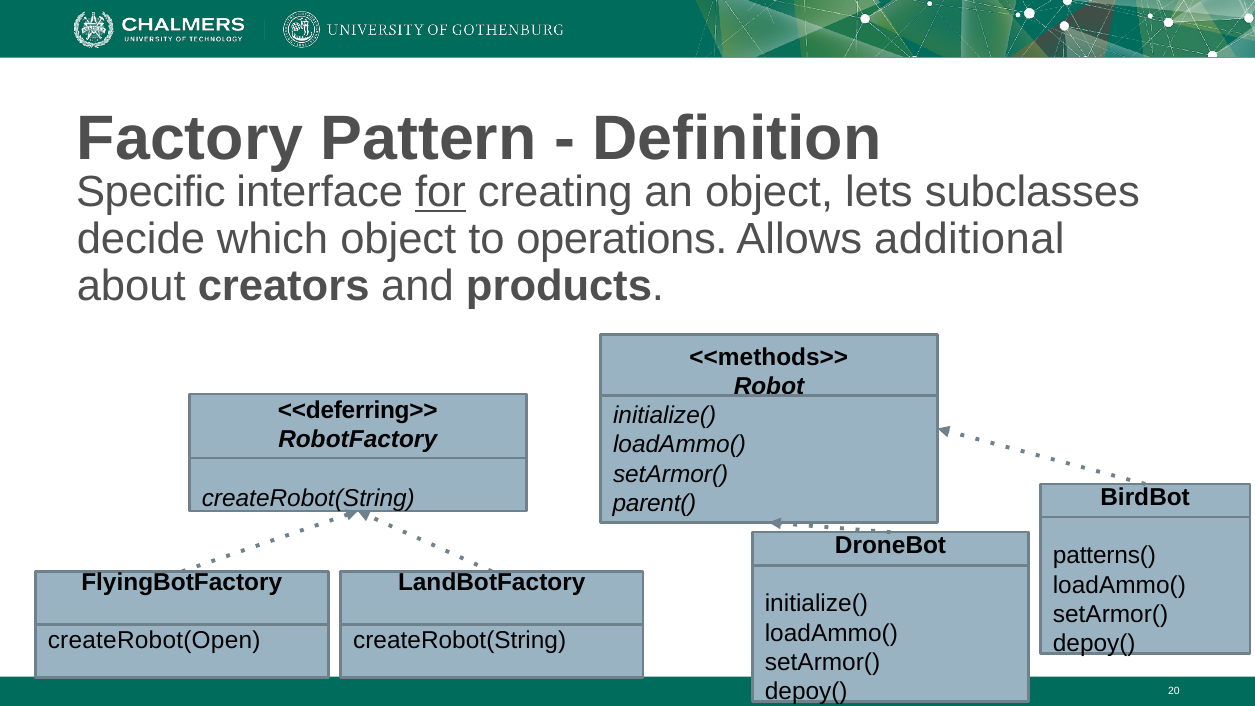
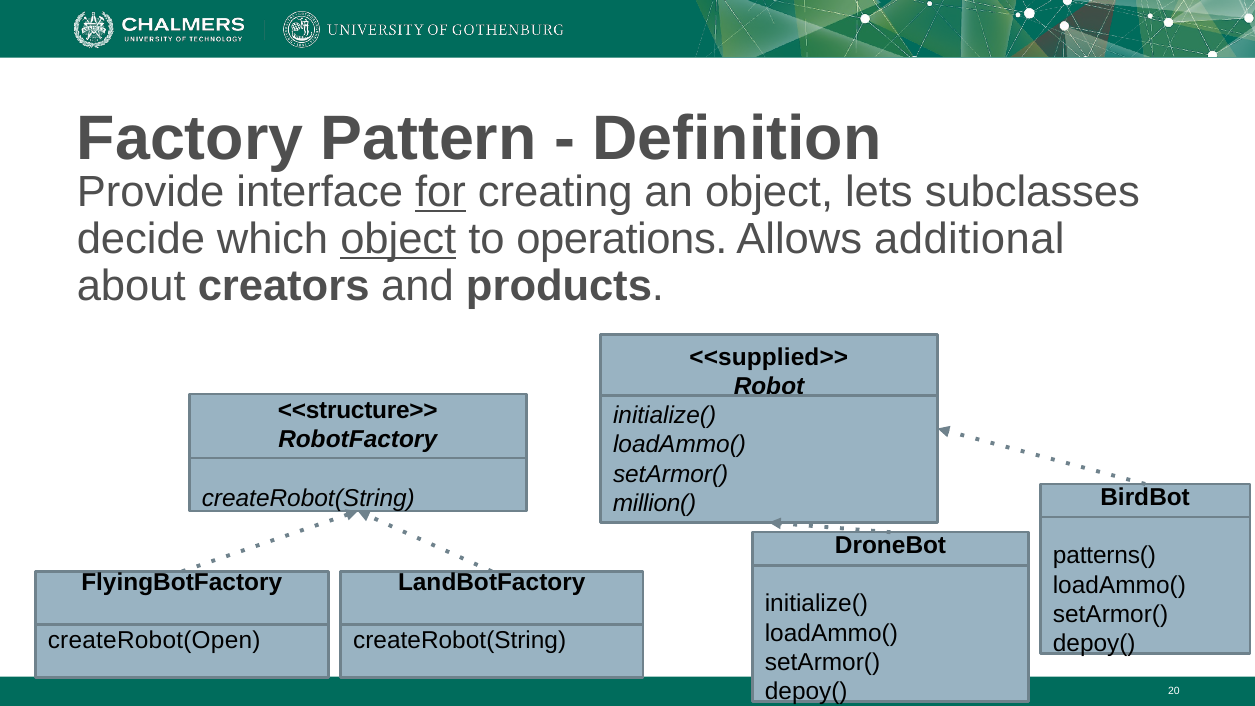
Specific: Specific -> Provide
object at (398, 239) underline: none -> present
<<methods>>: <<methods>> -> <<supplied>>
<<deferring>>: <<deferring>> -> <<structure>>
parent(: parent( -> million(
